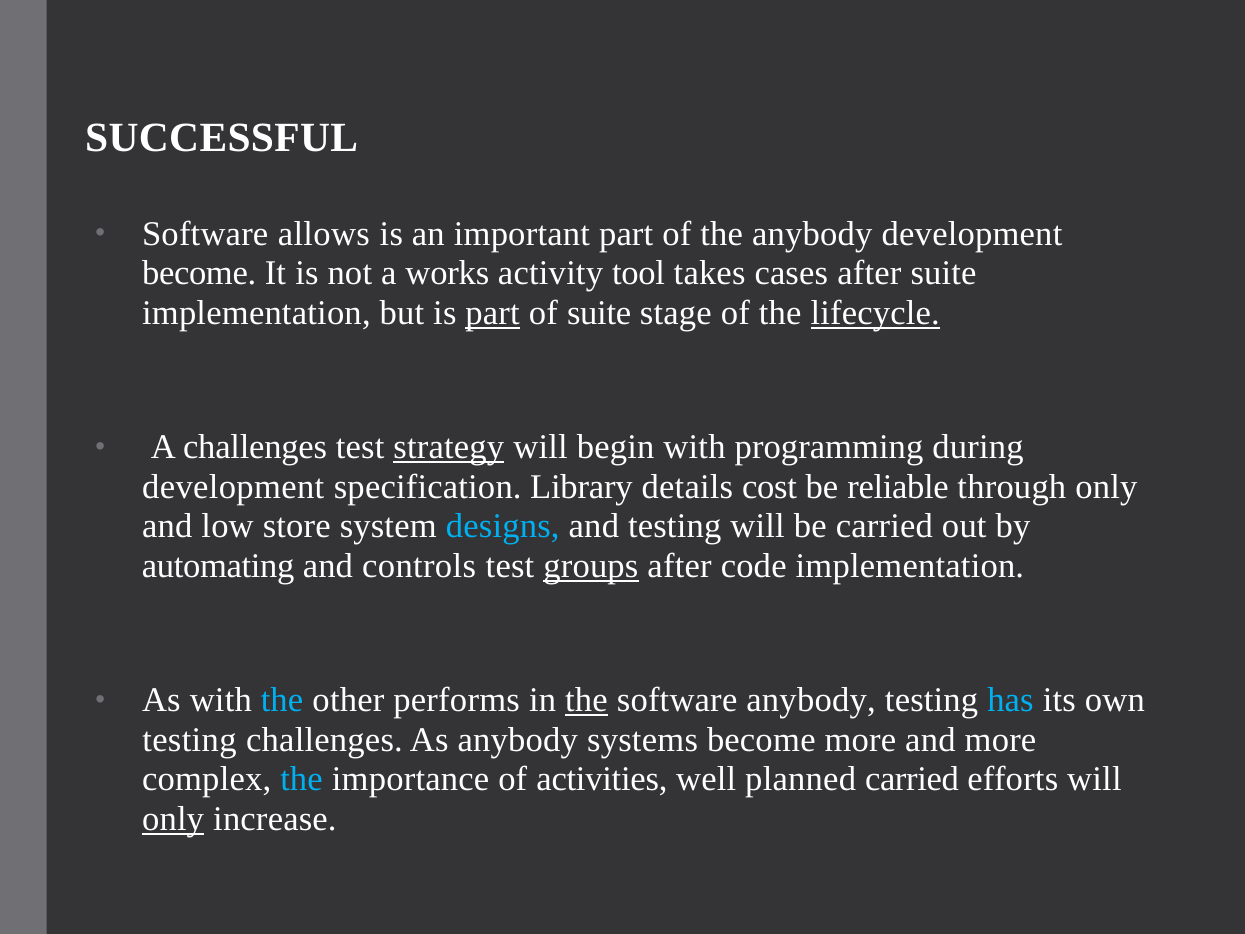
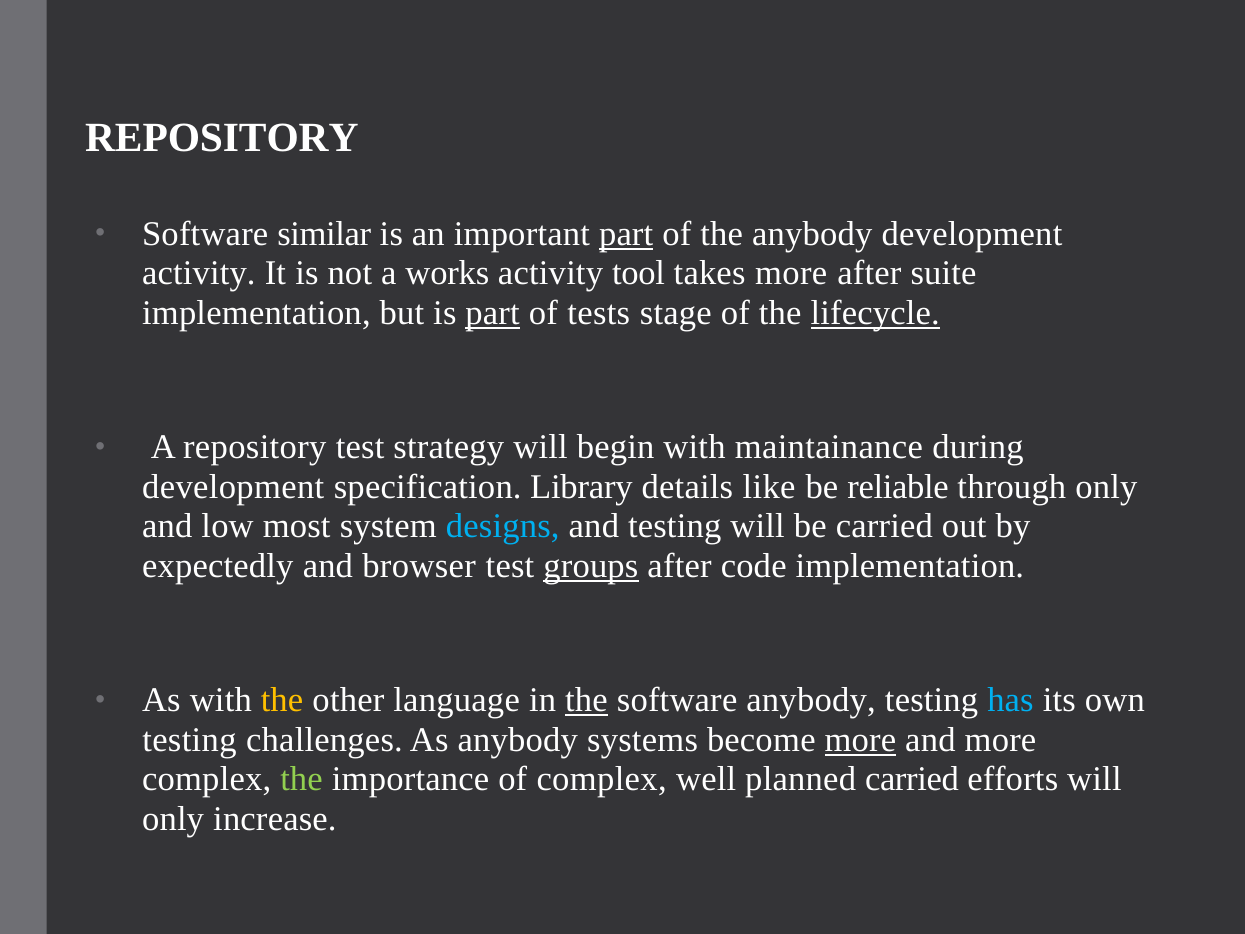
SUCCESSFUL at (222, 138): SUCCESSFUL -> REPOSITORY
allows: allows -> similar
part at (626, 234) underline: none -> present
become at (199, 273): become -> activity
takes cases: cases -> more
of suite: suite -> tests
A challenges: challenges -> repository
strategy underline: present -> none
programming: programming -> maintainance
cost: cost -> like
store: store -> most
automating: automating -> expectedly
controls: controls -> browser
the at (282, 700) colour: light blue -> yellow
performs: performs -> language
more at (860, 740) underline: none -> present
the at (302, 779) colour: light blue -> light green
of activities: activities -> complex
only at (173, 819) underline: present -> none
